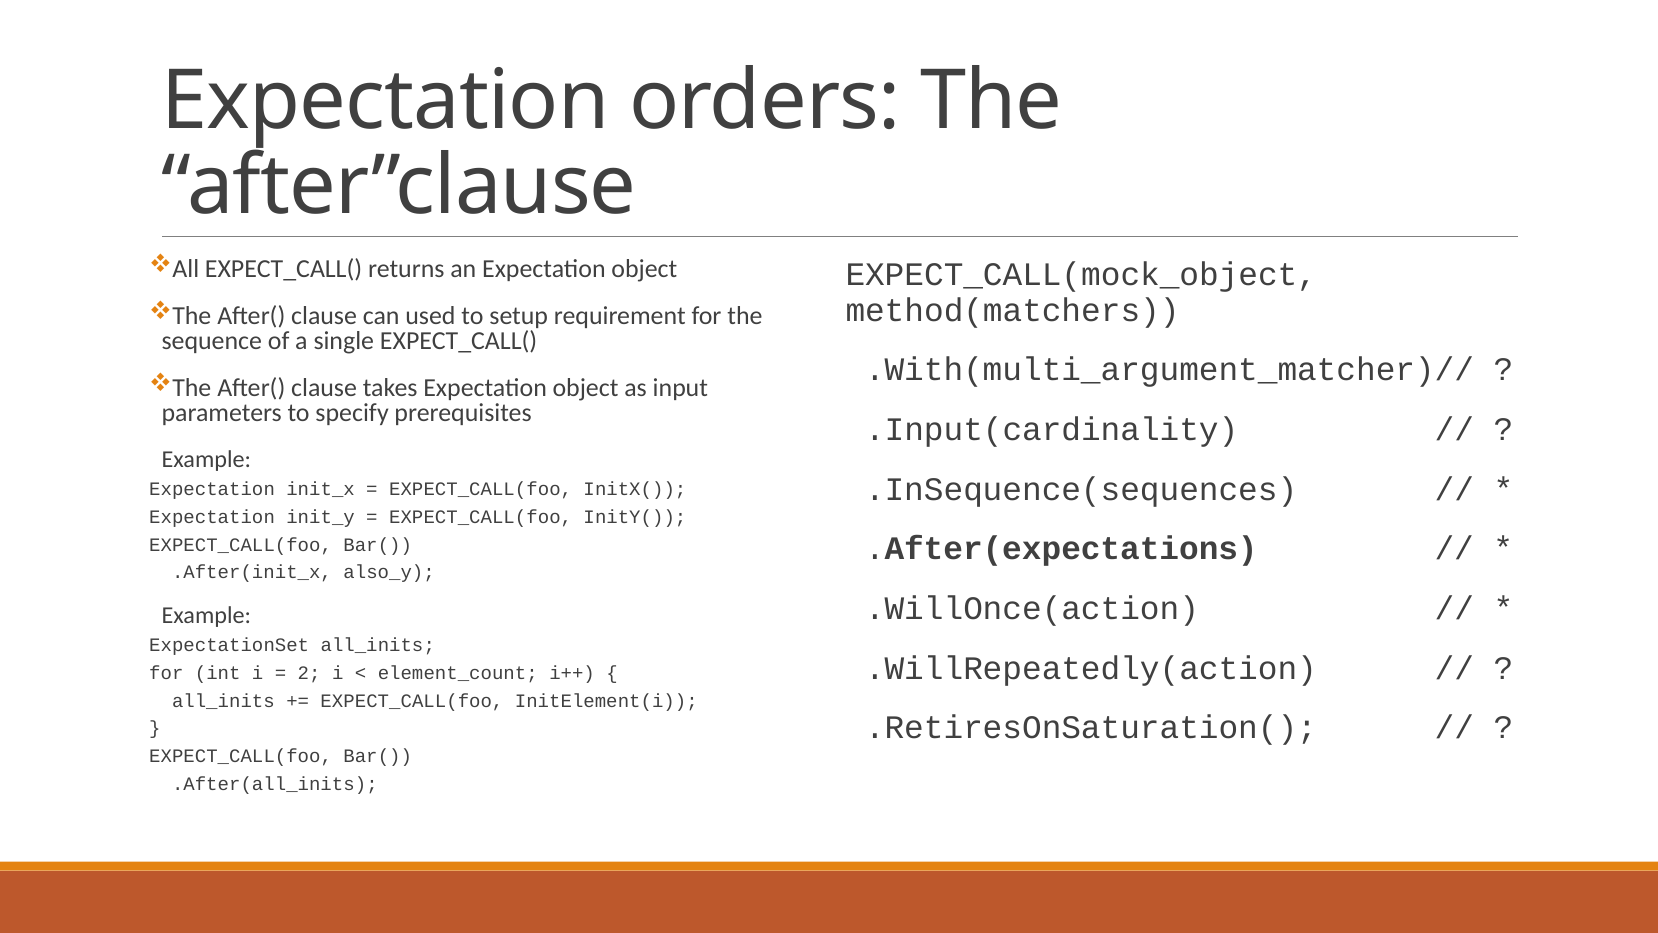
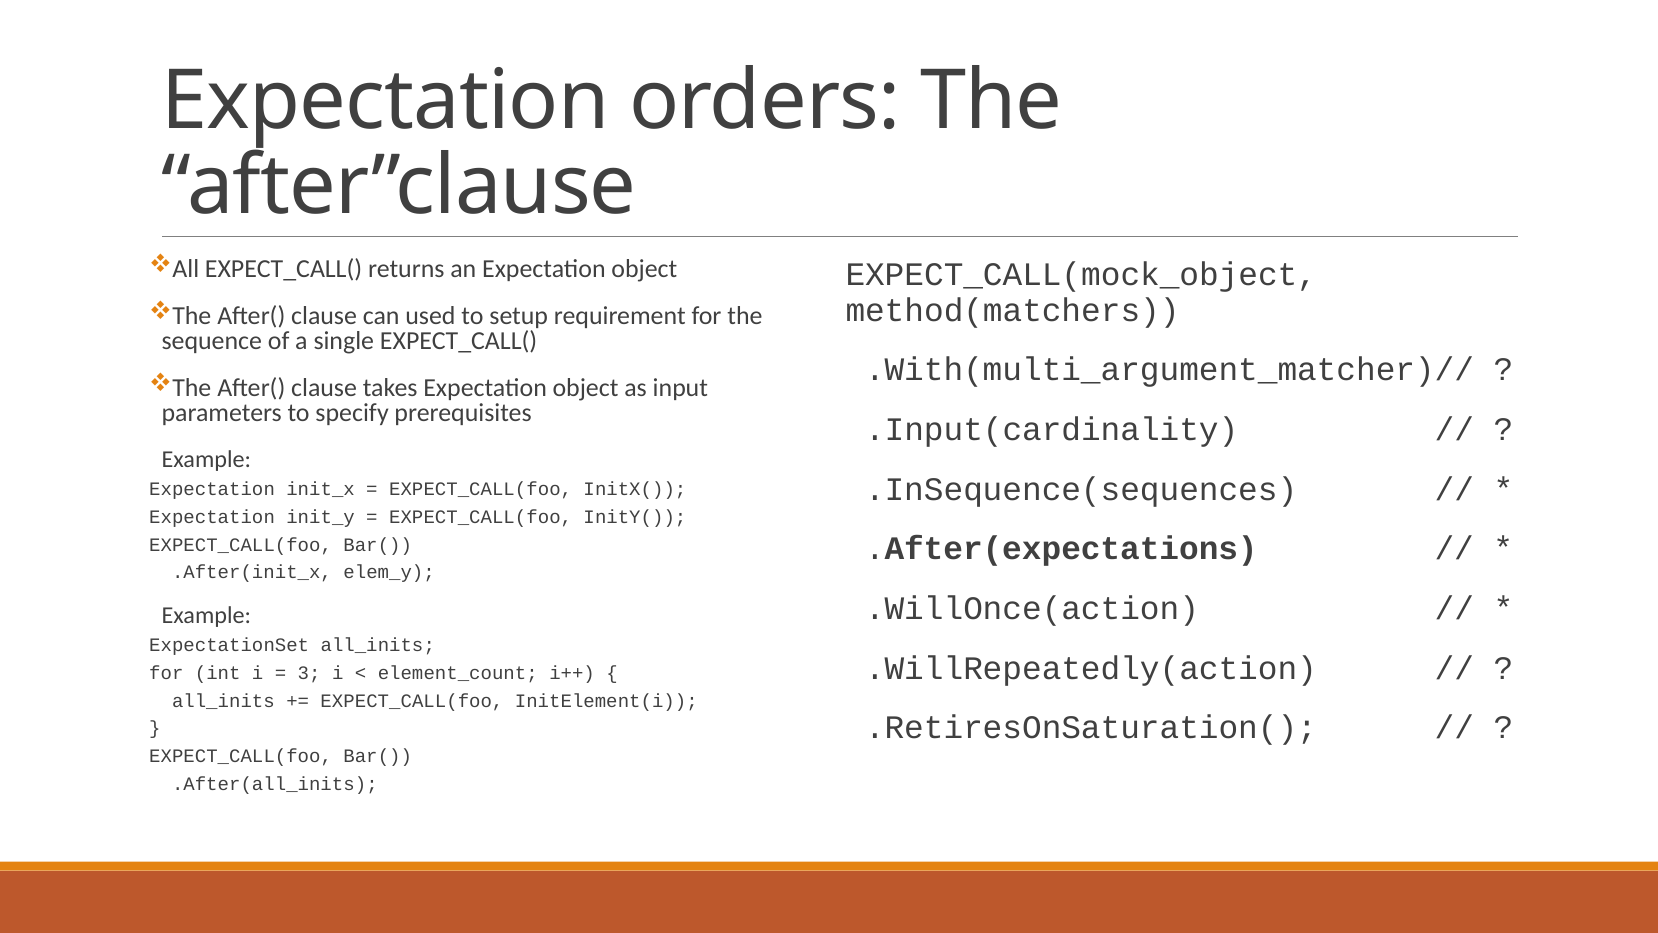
also_y: also_y -> elem_y
2: 2 -> 3
